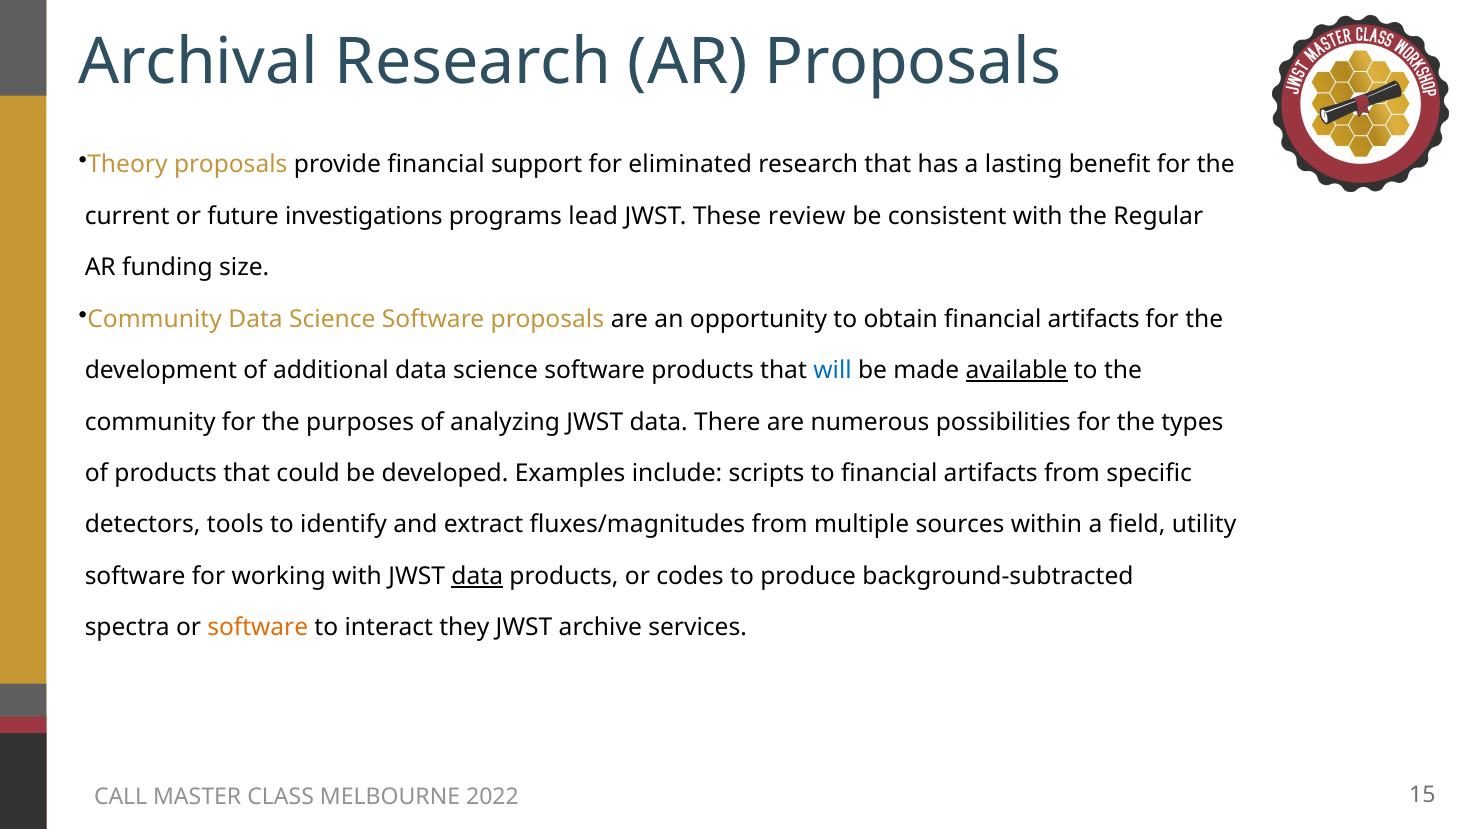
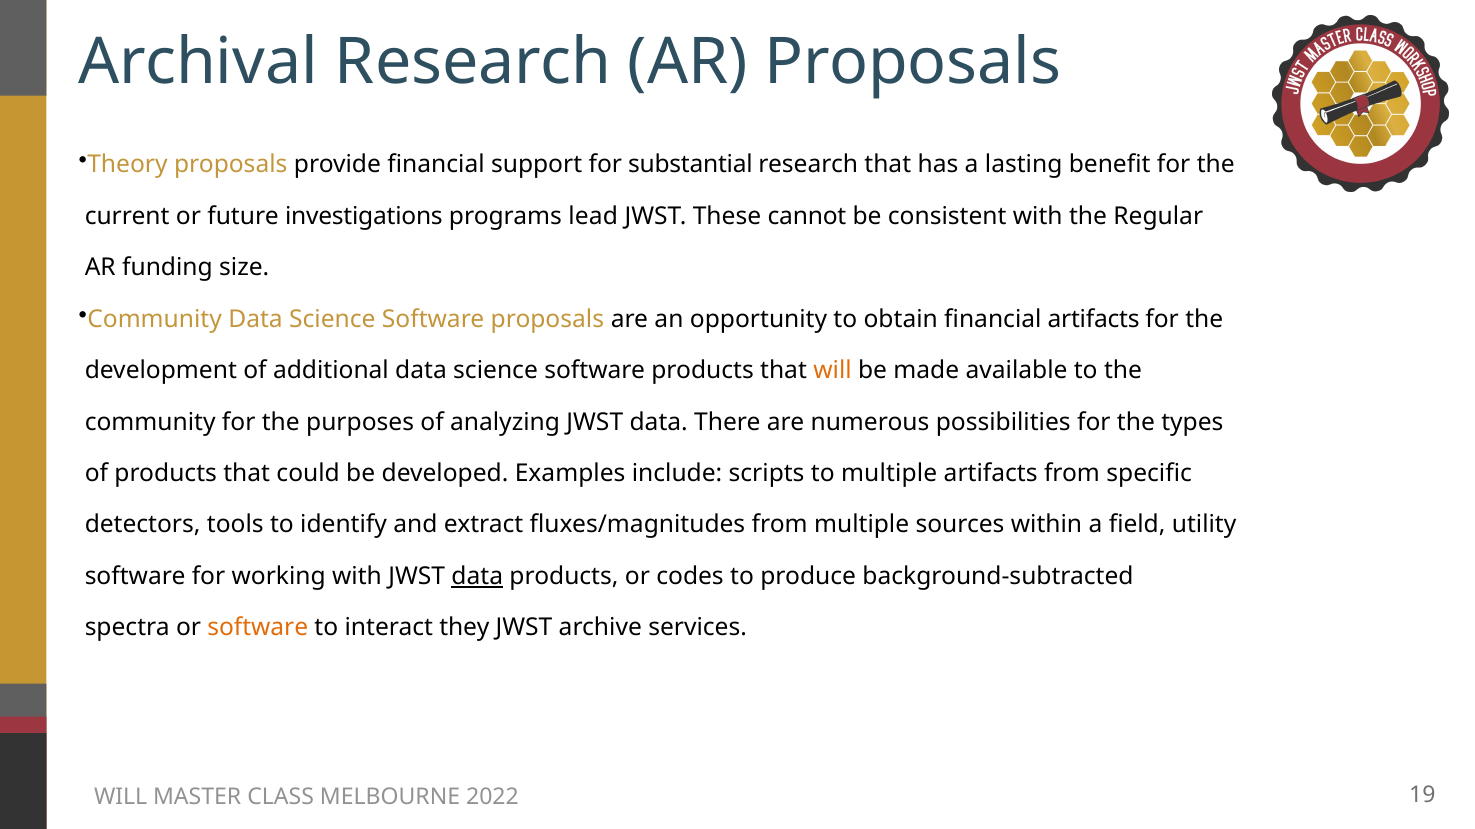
eliminated: eliminated -> substantial
review: review -> cannot
will at (833, 371) colour: blue -> orange
available underline: present -> none
to financial: financial -> multiple
CALL at (121, 797): CALL -> WILL
15: 15 -> 19
